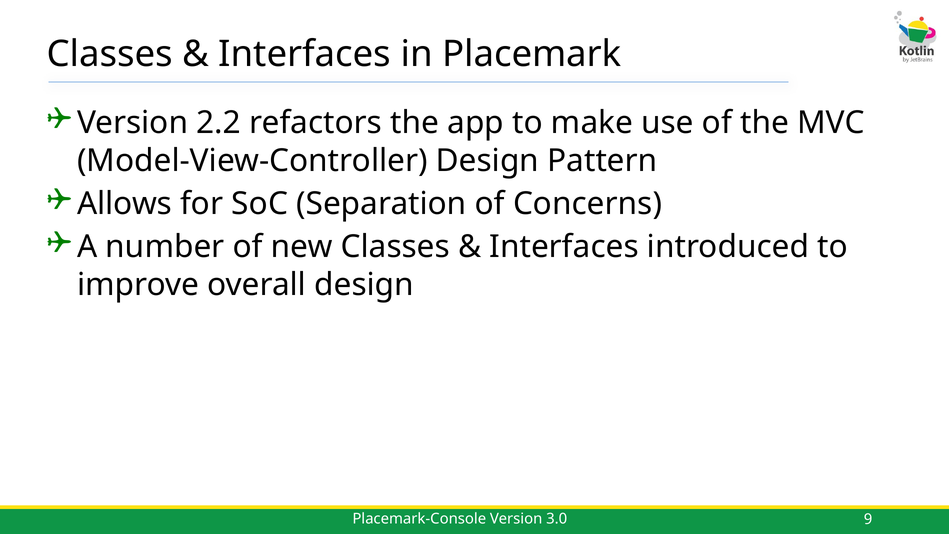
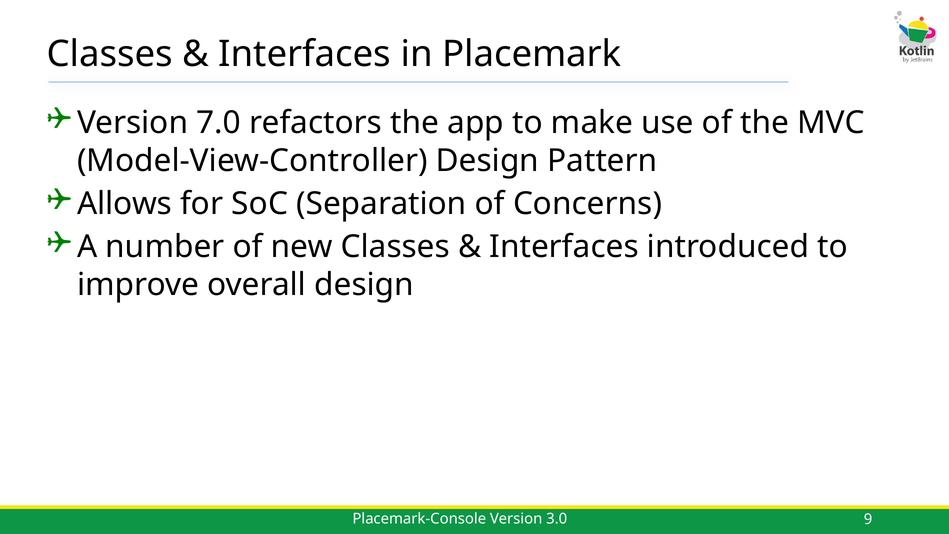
2.2: 2.2 -> 7.0
